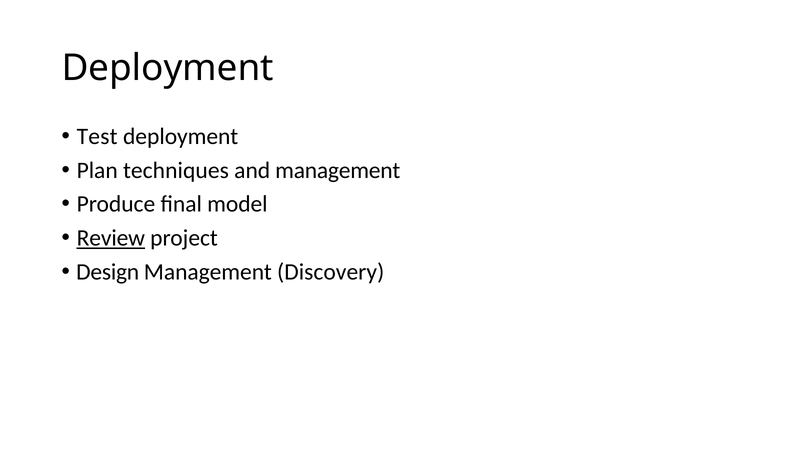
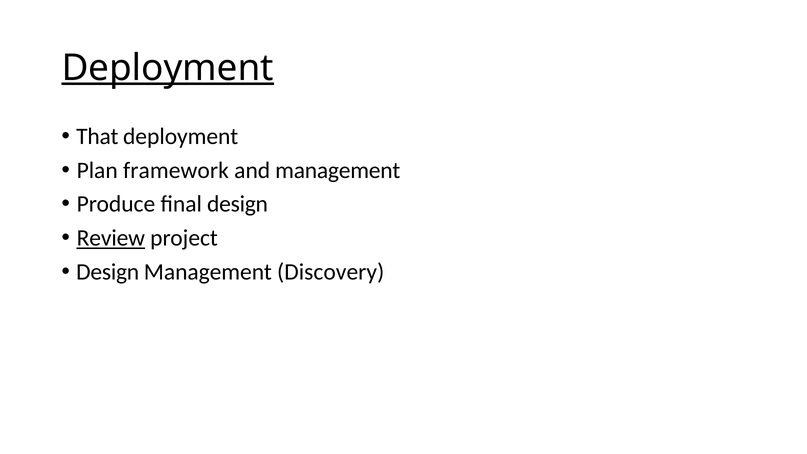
Deployment at (168, 68) underline: none -> present
Test: Test -> That
techniques: techniques -> framework
final model: model -> design
